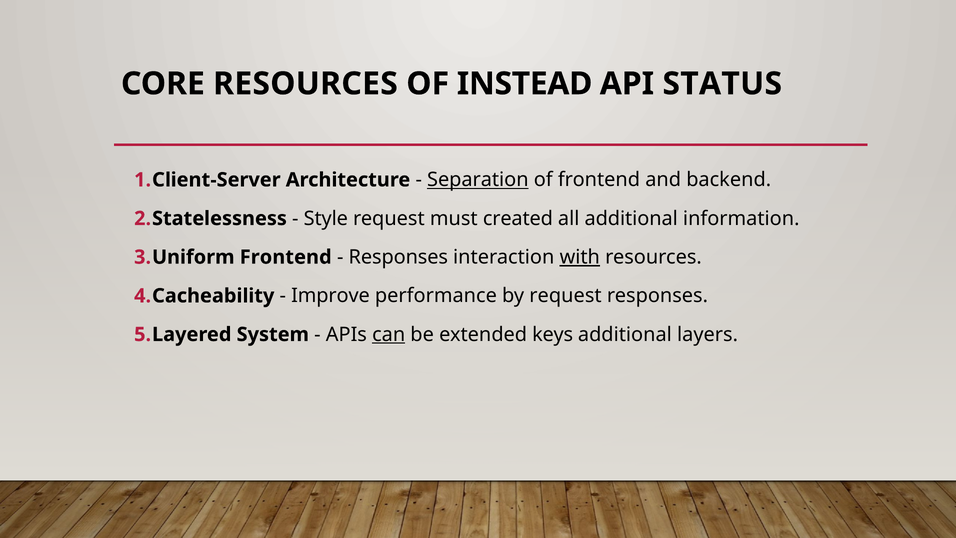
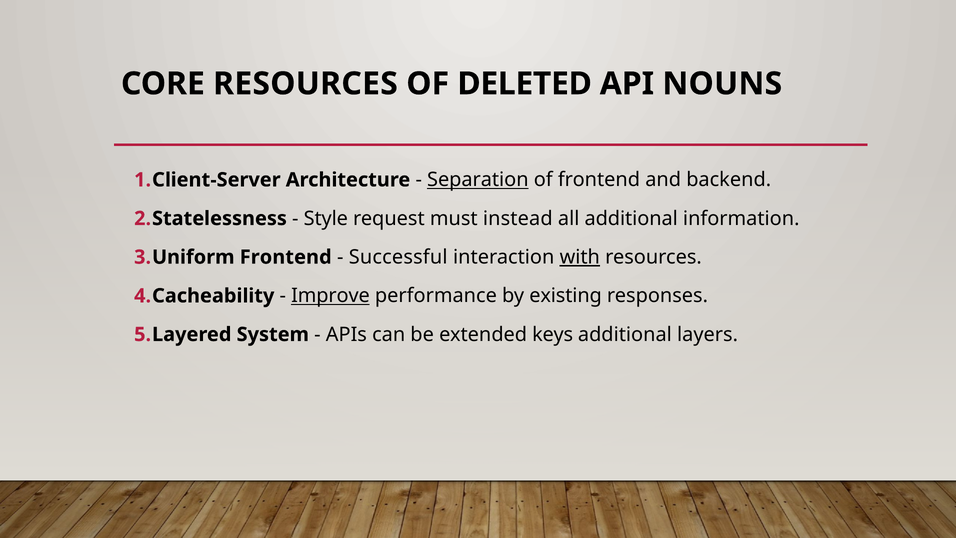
INSTEAD: INSTEAD -> DELETED
STATUS: STATUS -> NOUNS
created: created -> instead
Responses at (398, 257): Responses -> Successful
Improve underline: none -> present
by request: request -> existing
can underline: present -> none
